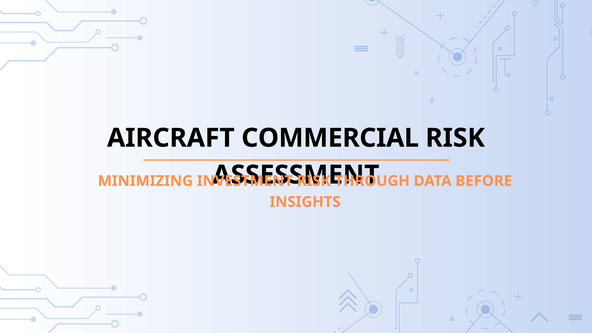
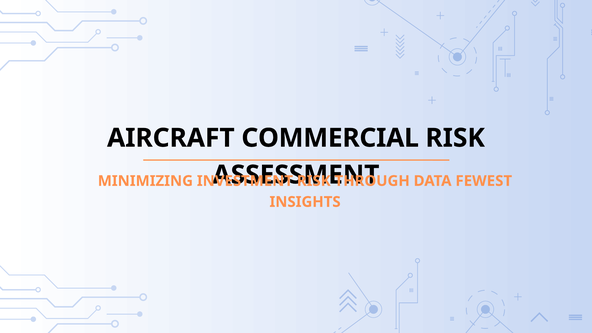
BEFORE: BEFORE -> FEWEST
